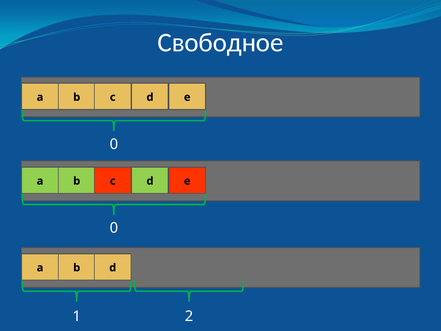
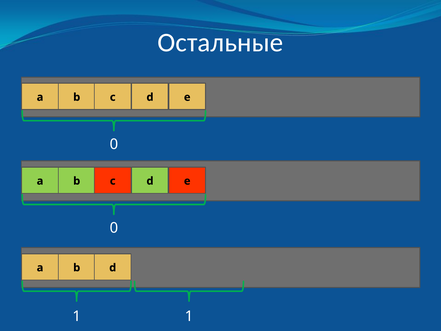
Свободное: Свободное -> Остальные
1 2: 2 -> 1
